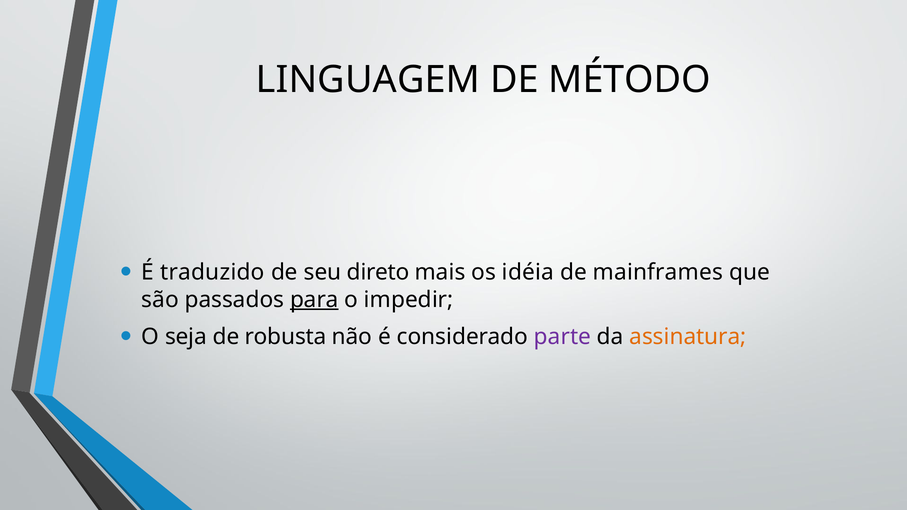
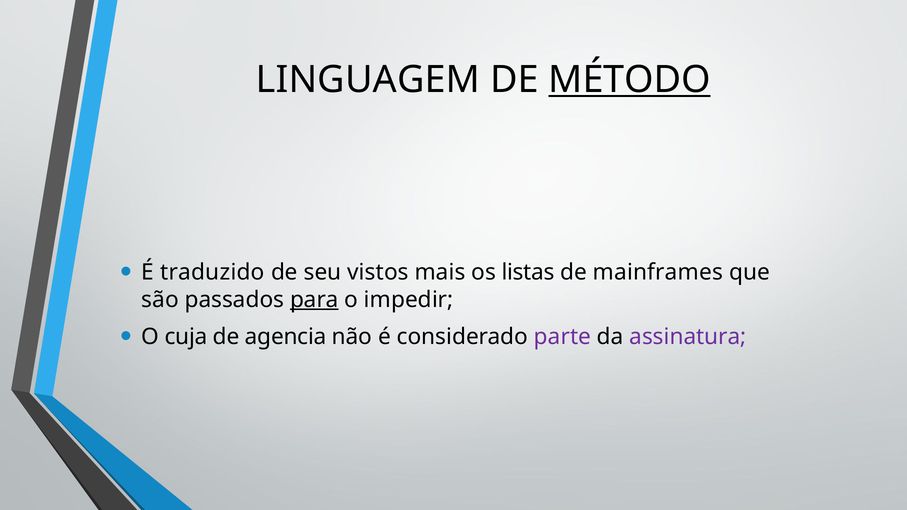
MÉTODO underline: none -> present
direto: direto -> vistos
idéia: idéia -> listas
seja: seja -> cuja
robusta: robusta -> agencia
assinatura colour: orange -> purple
